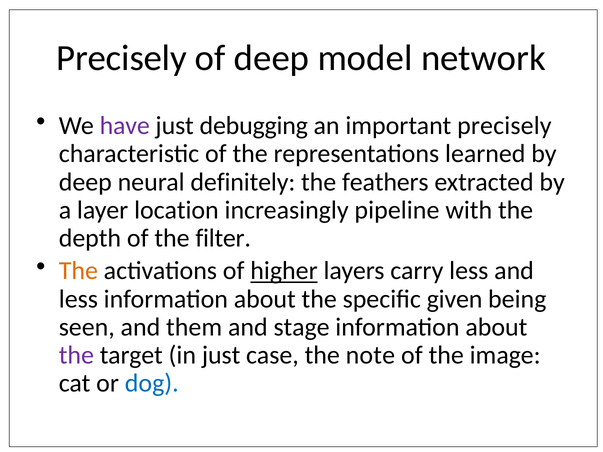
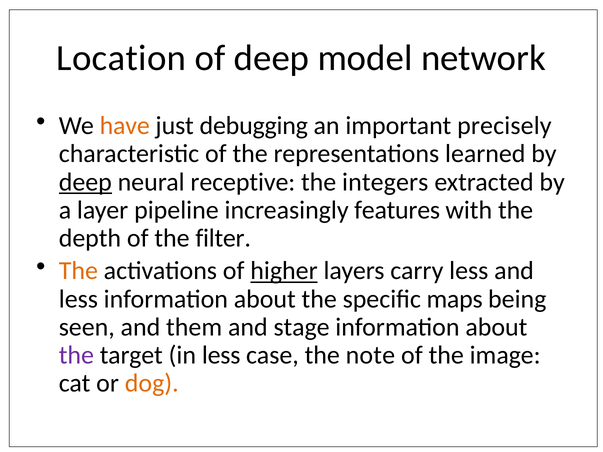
Precisely at (122, 58): Precisely -> Location
have colour: purple -> orange
deep at (85, 182) underline: none -> present
definitely: definitely -> receptive
feathers: feathers -> integers
location: location -> pipeline
pipeline: pipeline -> features
given: given -> maps
in just: just -> less
dog colour: blue -> orange
